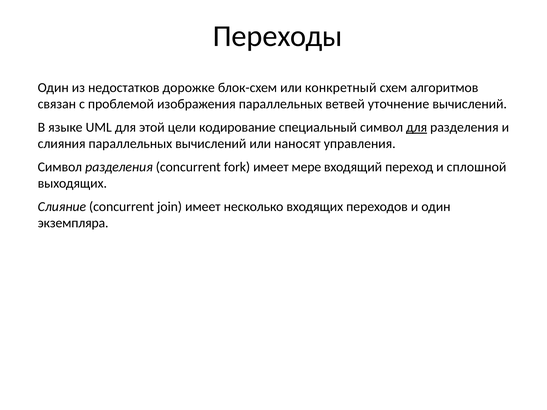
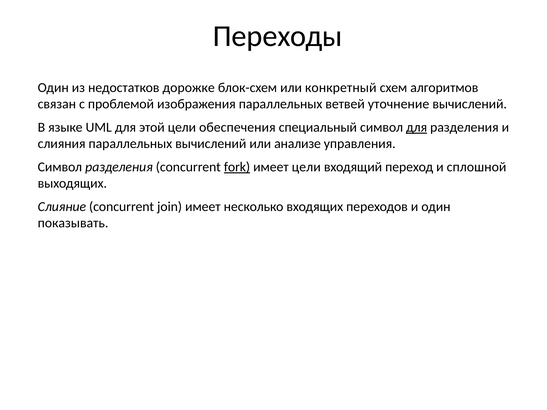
кодирование: кодирование -> обеспечения
наносят: наносят -> анализе
fork underline: none -> present
имеет мере: мере -> цели
экземпляра: экземпляра -> показывать
